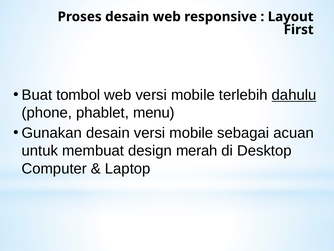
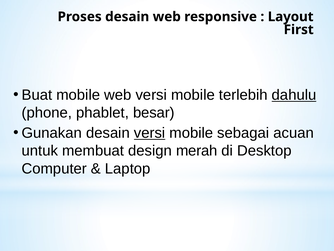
Buat tombol: tombol -> mobile
menu: menu -> besar
versi at (150, 133) underline: none -> present
